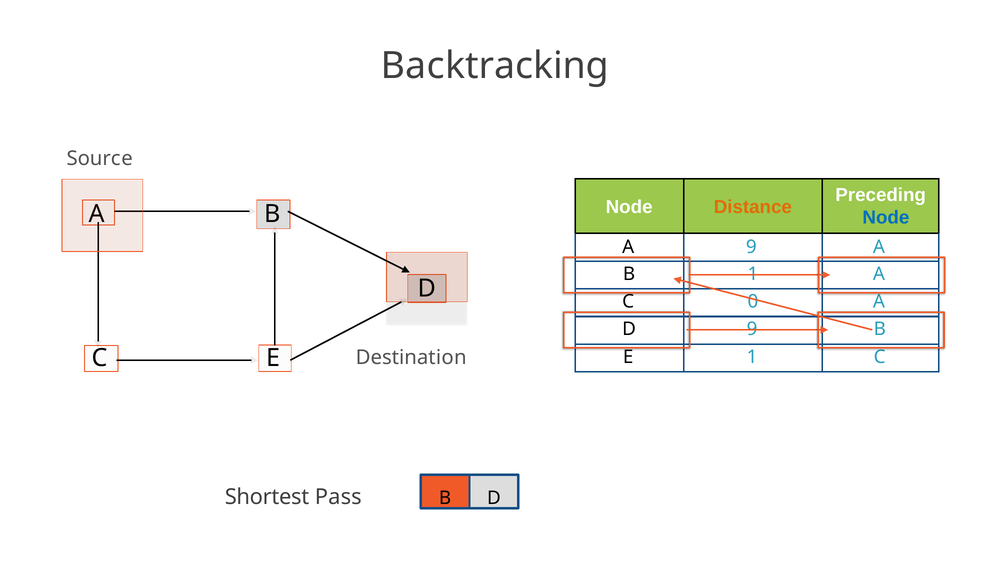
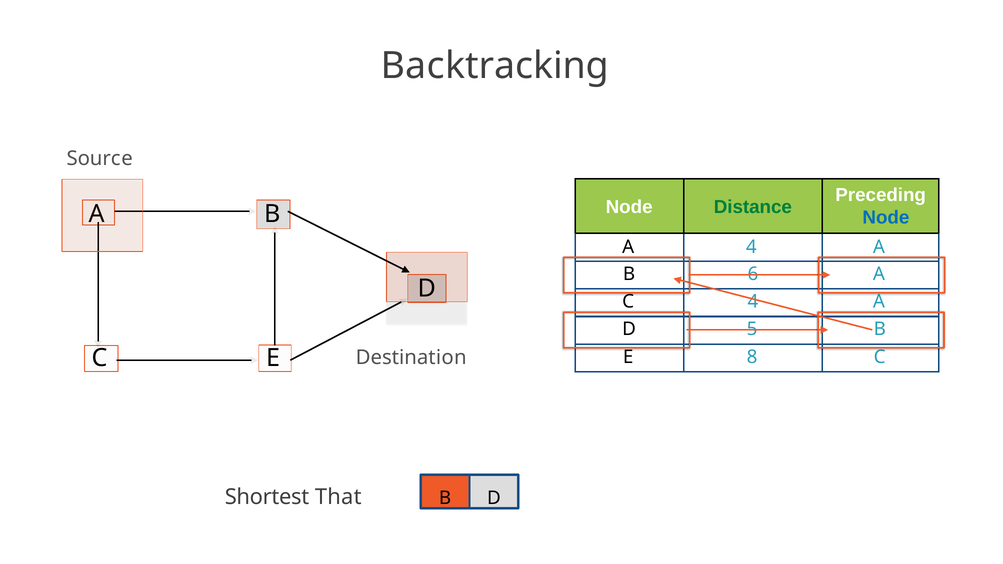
Distance colour: orange -> green
9 at (751, 247): 9 -> 4
1 at (753, 274): 1 -> 6
0 at (753, 302): 0 -> 4
9 at (752, 329): 9 -> 5
E 1: 1 -> 8
Pass: Pass -> That
